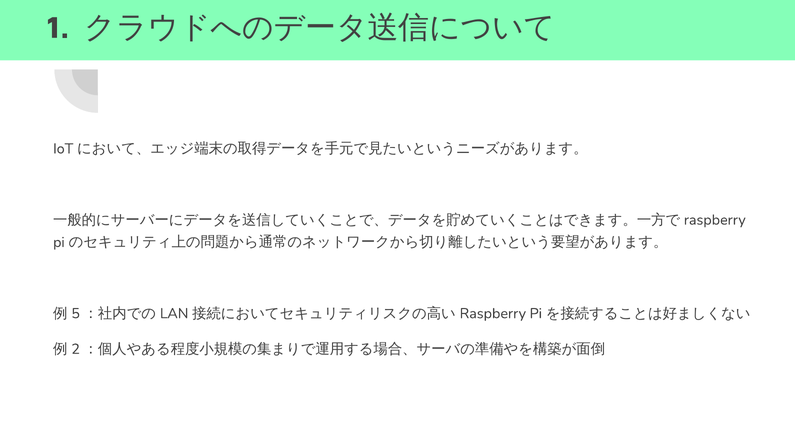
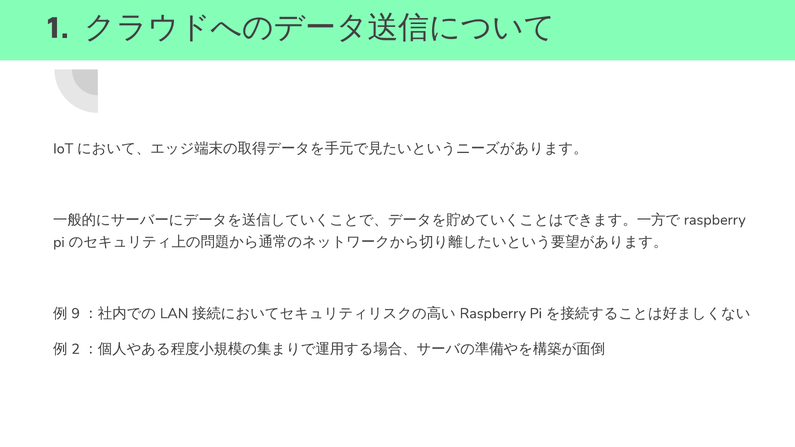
5: 5 -> 9
